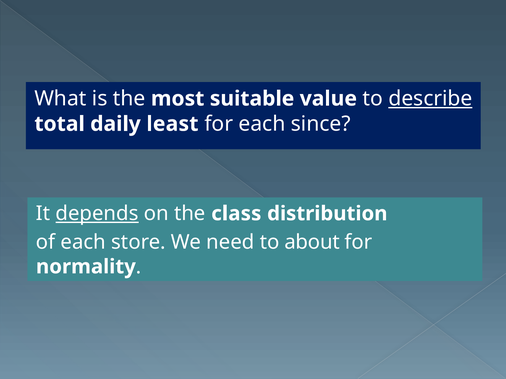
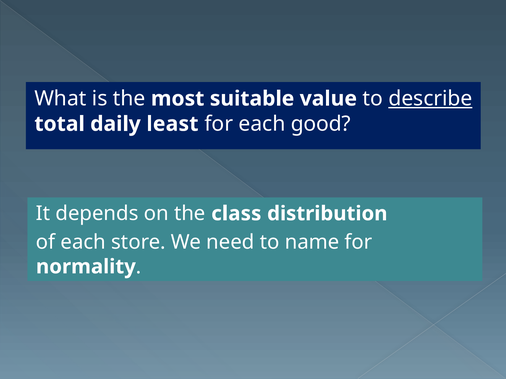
since: since -> good
depends underline: present -> none
about: about -> name
